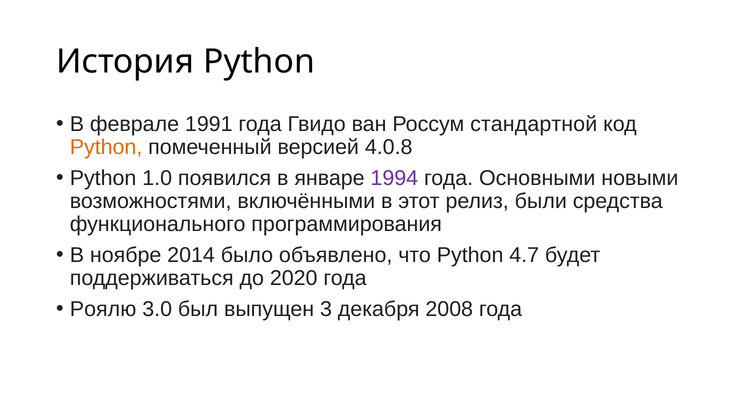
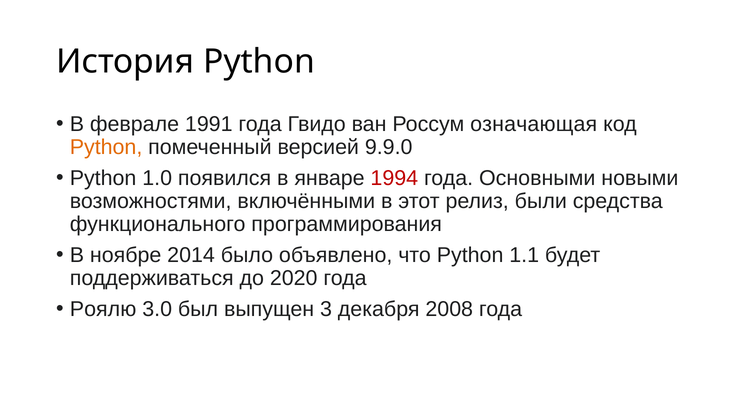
стандартной: стандартной -> означающая
4.0.8: 4.0.8 -> 9.9.0
1994 colour: purple -> red
4.7: 4.7 -> 1.1
